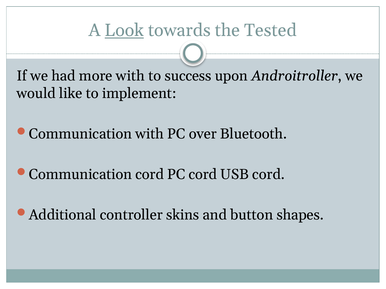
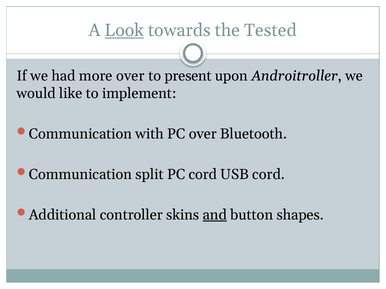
more with: with -> over
success: success -> present
Communication cord: cord -> split
and underline: none -> present
